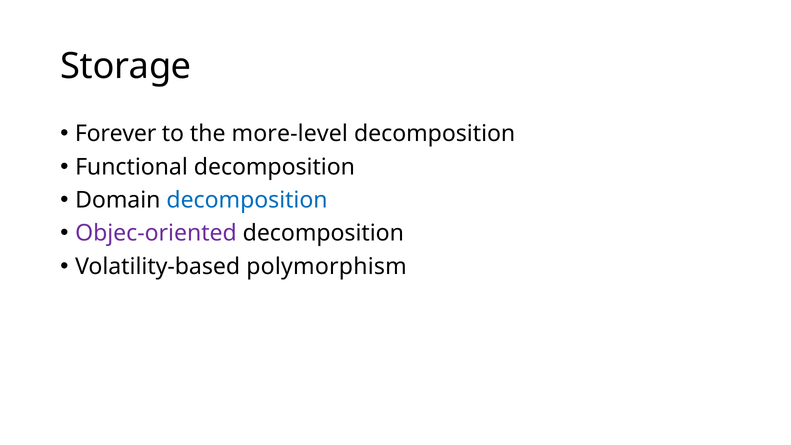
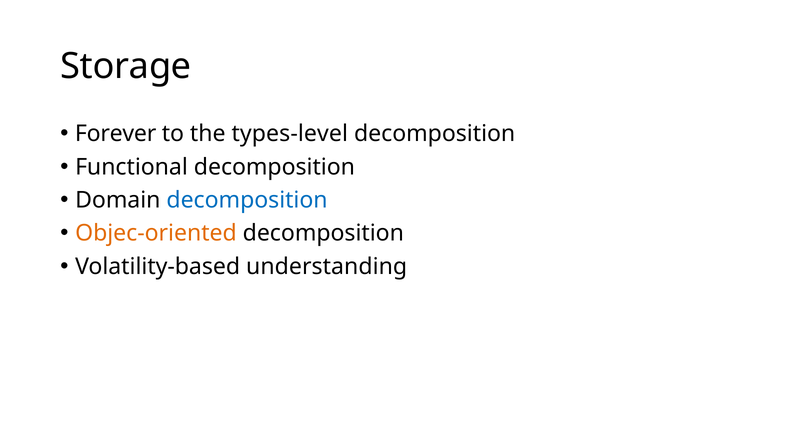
more-level: more-level -> types-level
Objec-oriented colour: purple -> orange
polymorphism: polymorphism -> understanding
